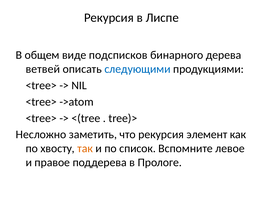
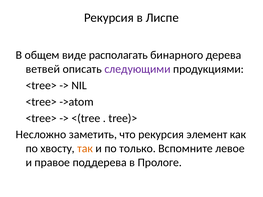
подсписков: подсписков -> располагать
следующими colour: blue -> purple
список: список -> только
